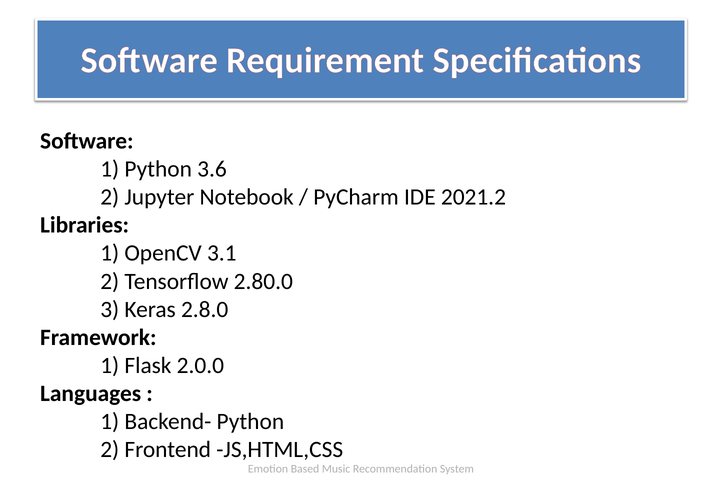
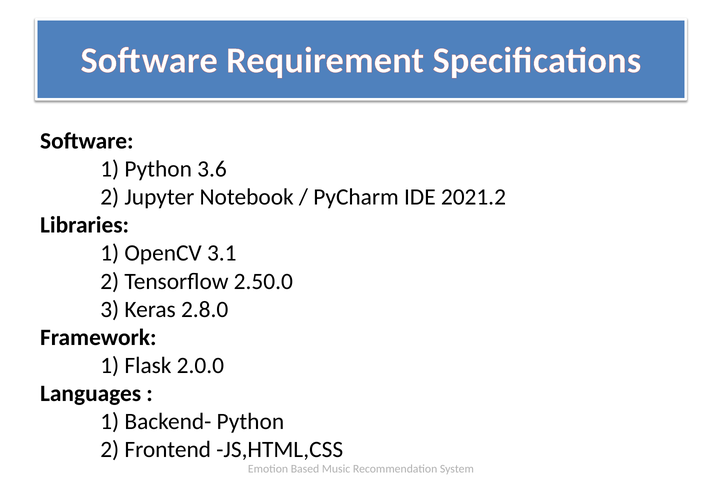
2.80.0: 2.80.0 -> 2.50.0
